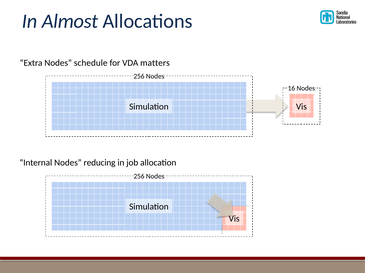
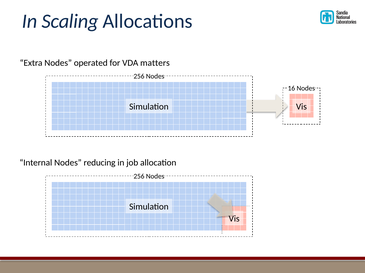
Almost: Almost -> Scaling
schedule: schedule -> operated
